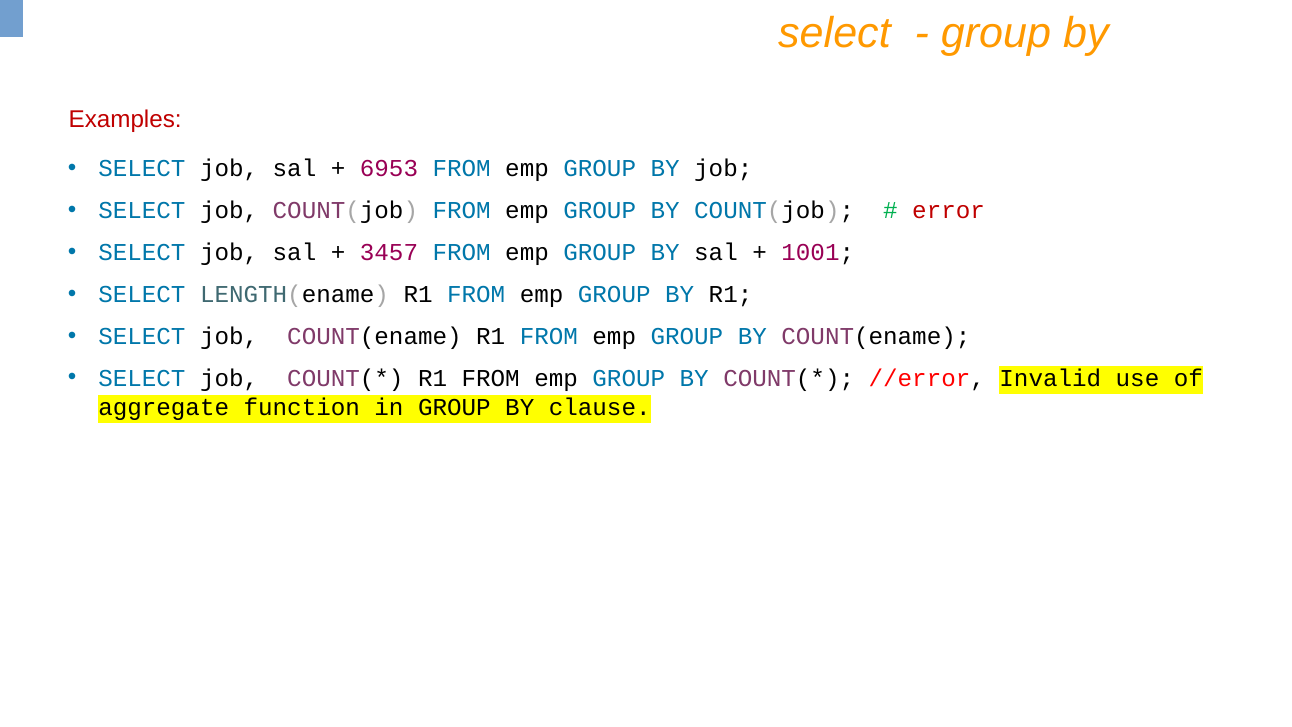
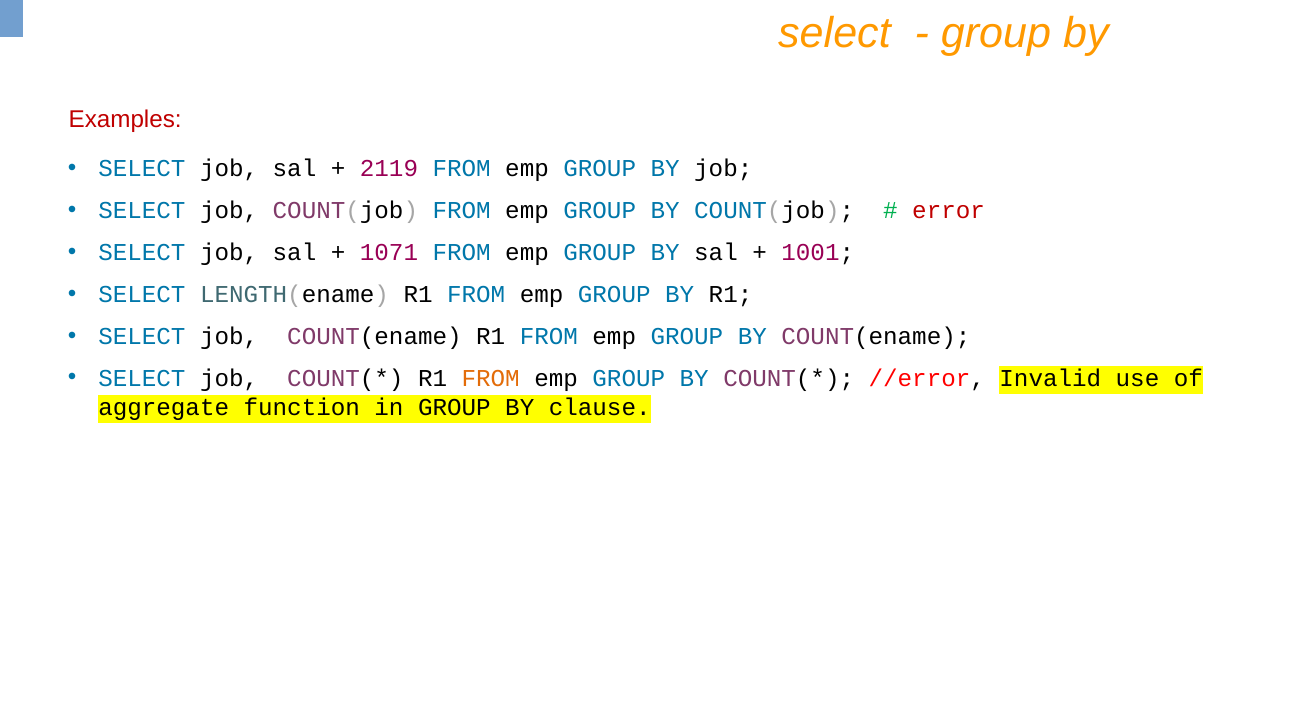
6953: 6953 -> 2119
3457: 3457 -> 1071
FROM at (491, 378) colour: black -> orange
